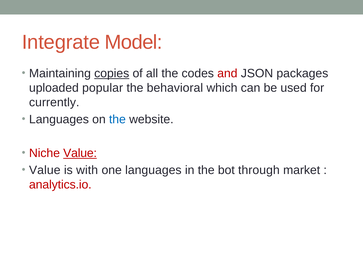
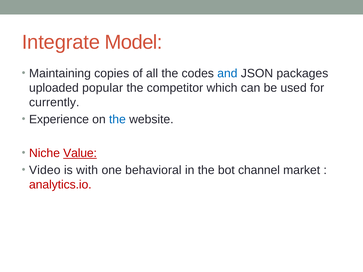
copies underline: present -> none
and colour: red -> blue
behavioral: behavioral -> competitor
Languages at (59, 119): Languages -> Experience
Value at (45, 170): Value -> Video
one languages: languages -> behavioral
through: through -> channel
